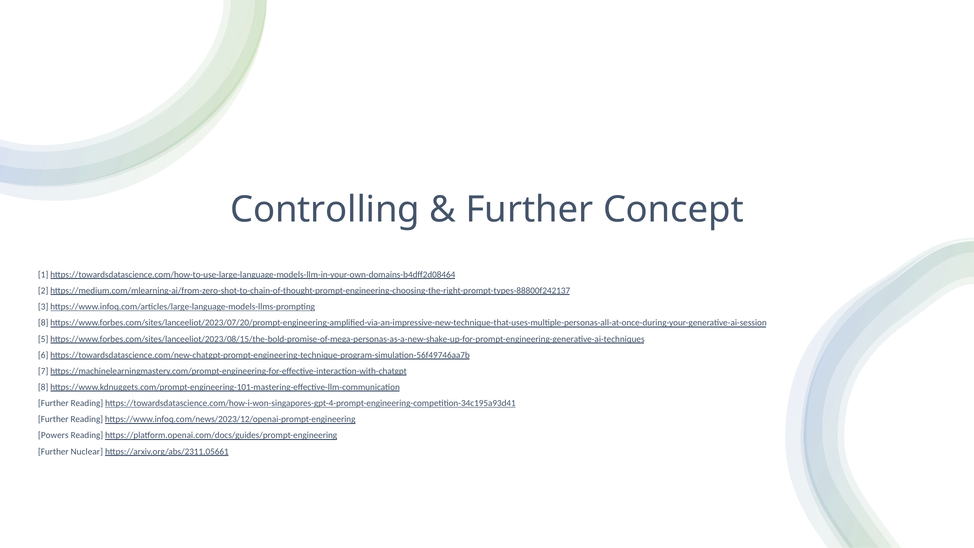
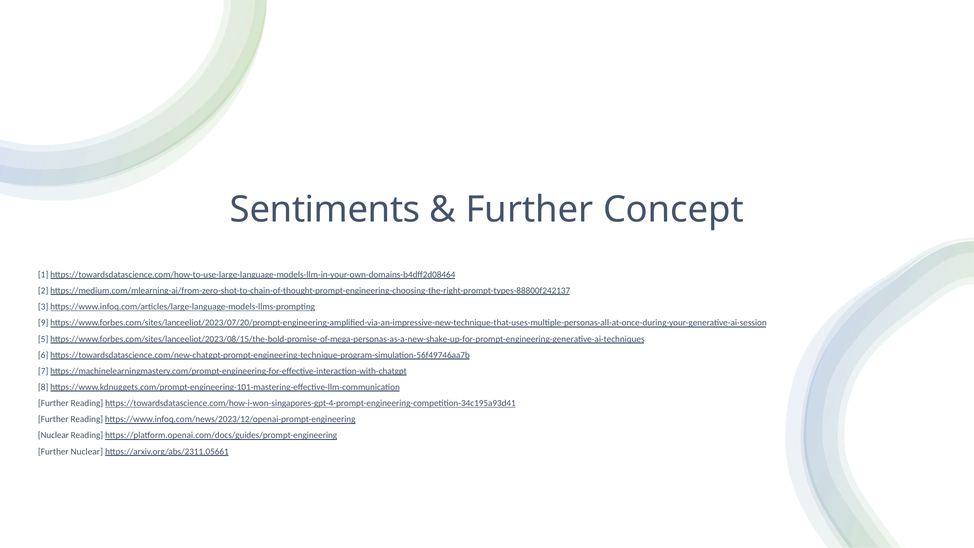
Controlling: Controlling -> Sentiments
8 at (43, 323): 8 -> 9
Powers at (53, 435): Powers -> Nuclear
